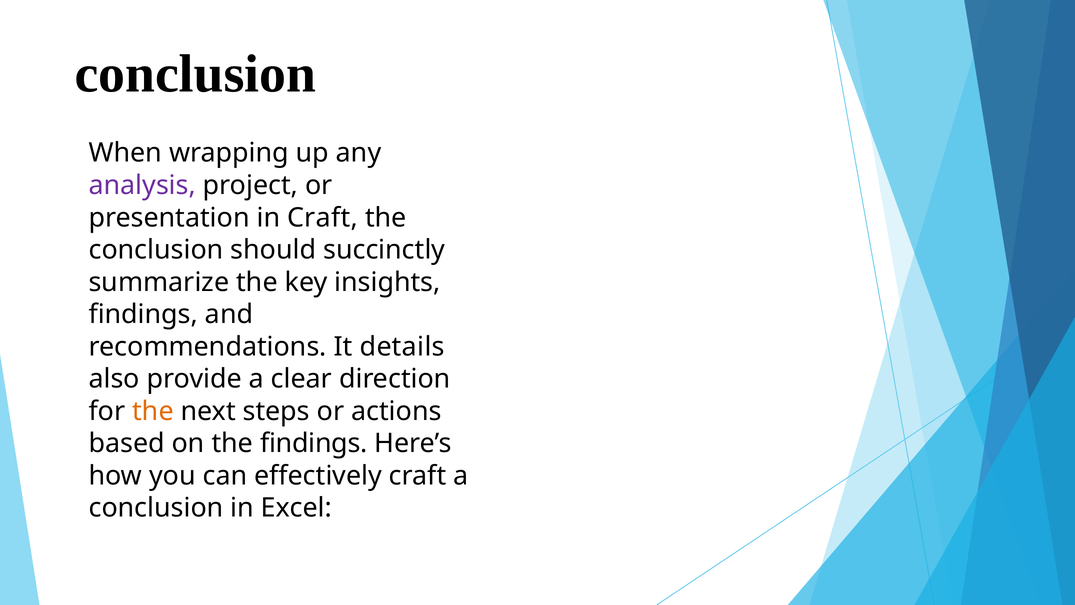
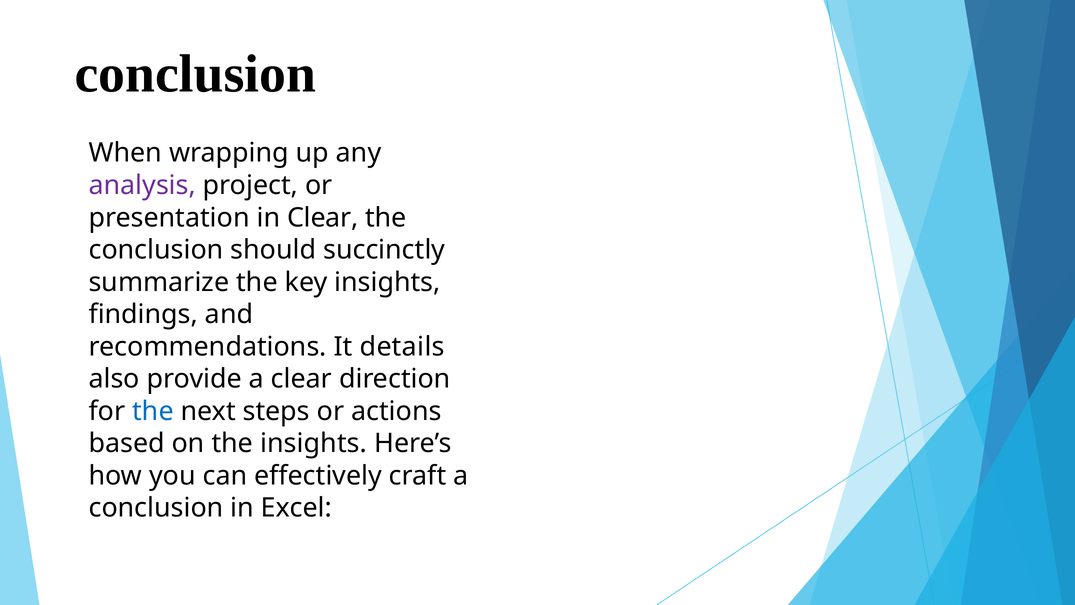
in Craft: Craft -> Clear
the at (153, 411) colour: orange -> blue
the findings: findings -> insights
